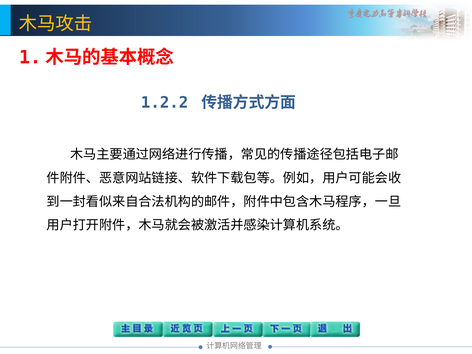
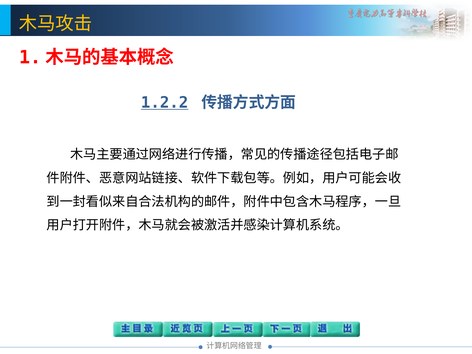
1.2.2 underline: none -> present
